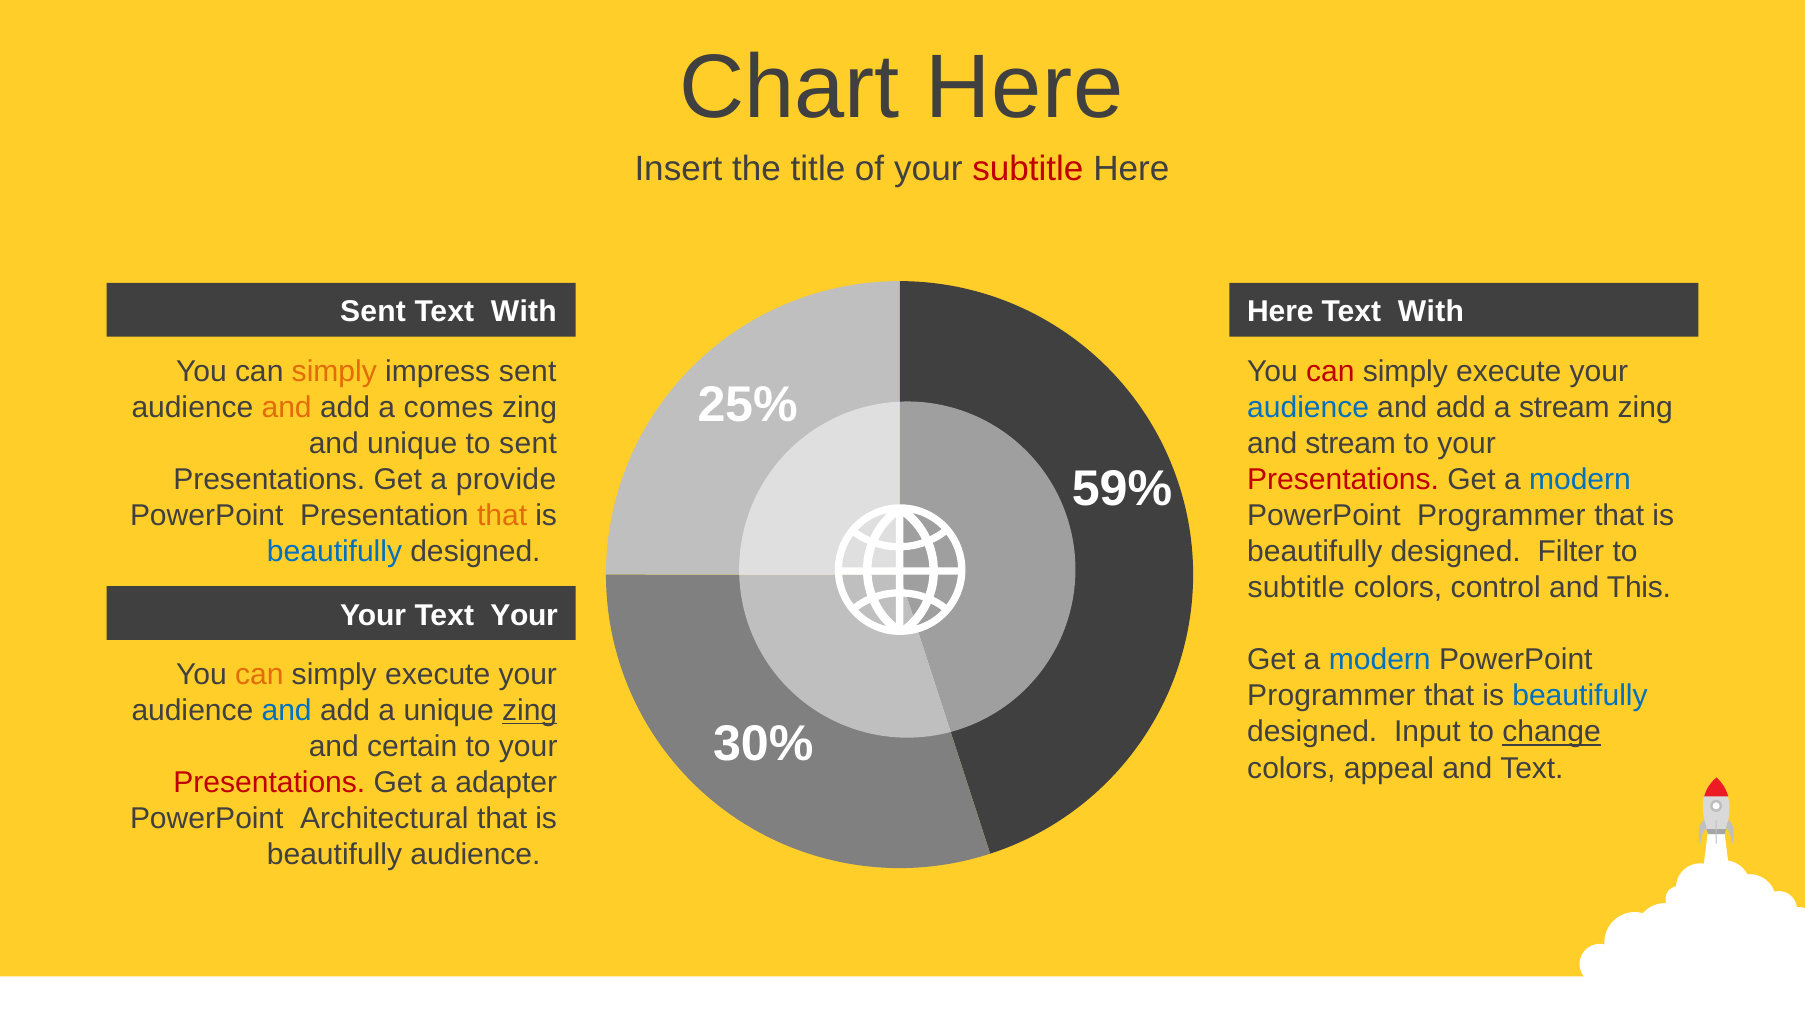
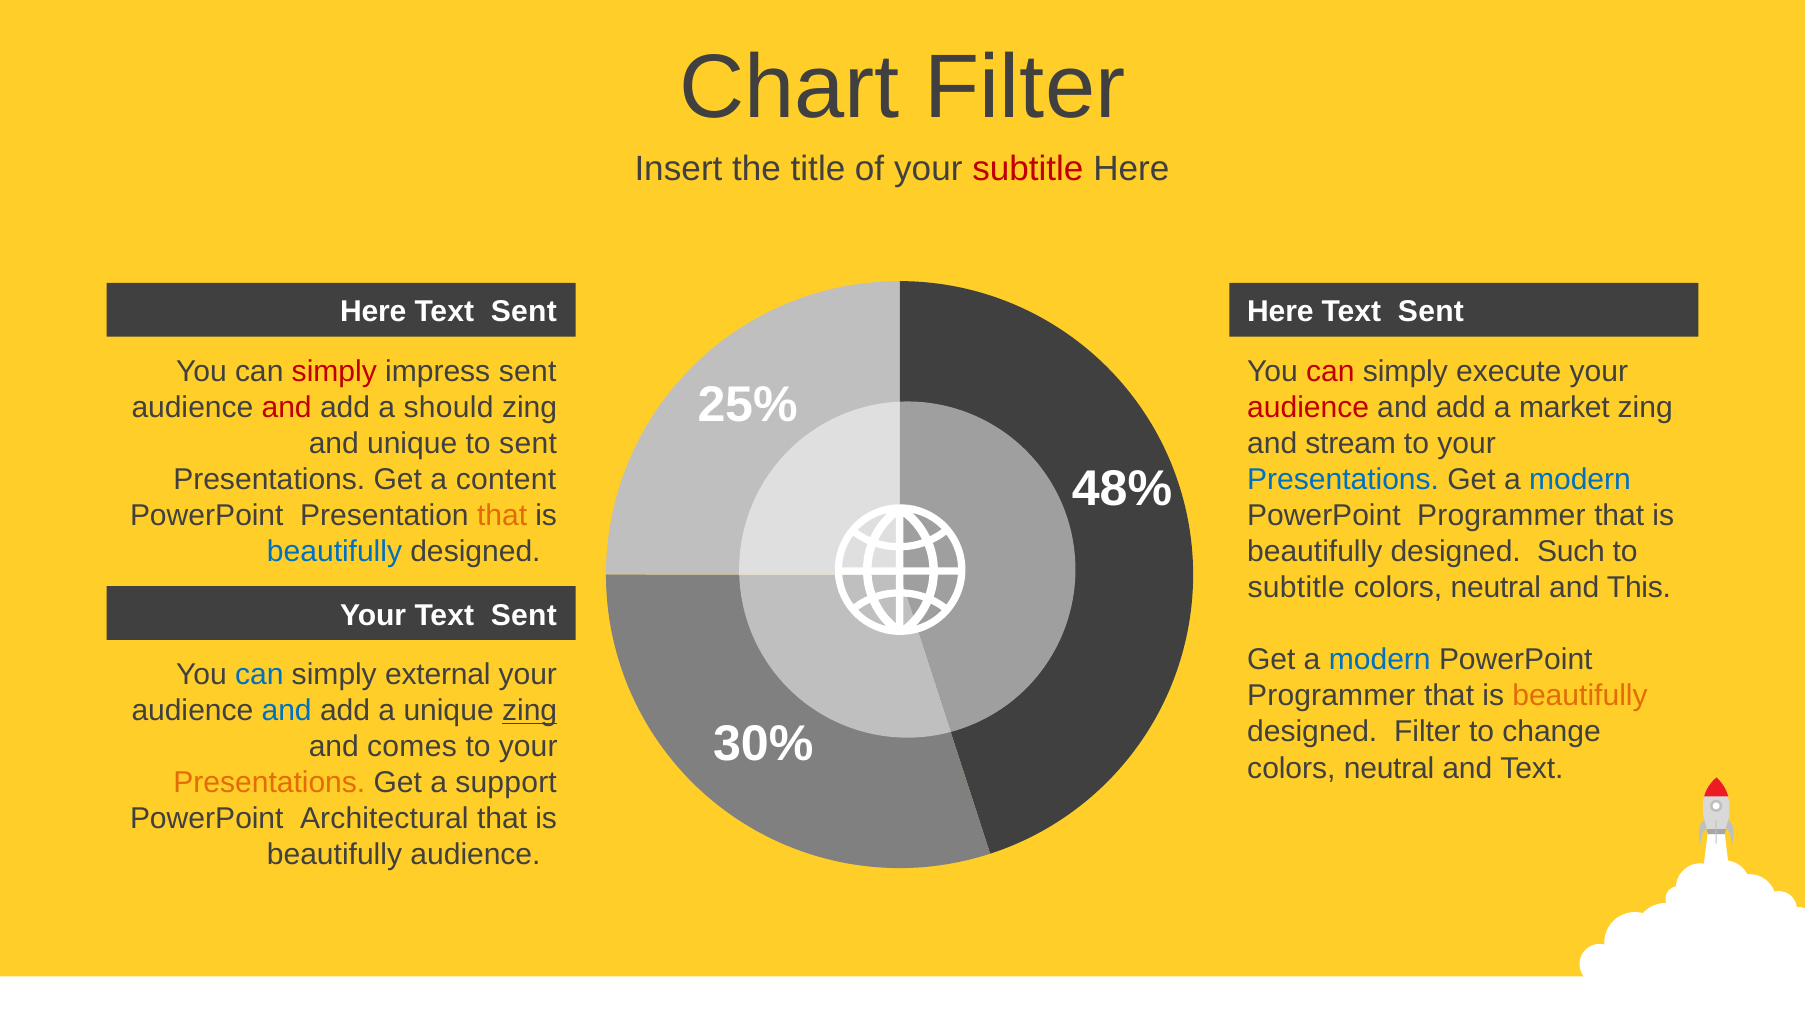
Chart Here: Here -> Filter
Sent at (373, 312): Sent -> Here
With at (524, 312): With -> Sent
With at (1431, 312): With -> Sent
simply at (334, 371) colour: orange -> red
and at (287, 407) colour: orange -> red
comes: comes -> should
audience at (1308, 407) colour: blue -> red
a stream: stream -> market
provide: provide -> content
59%: 59% -> 48%
Presentations at (1343, 480) colour: red -> blue
Filter: Filter -> Such
control at (1496, 588): control -> neutral
Your Text Your: Your -> Sent
can at (259, 675) colour: orange -> blue
execute at (438, 675): execute -> external
beautifully at (1580, 696) colour: blue -> orange
designed Input: Input -> Filter
change underline: present -> none
certain: certain -> comes
appeal at (1389, 768): appeal -> neutral
Presentations at (269, 783) colour: red -> orange
adapter: adapter -> support
